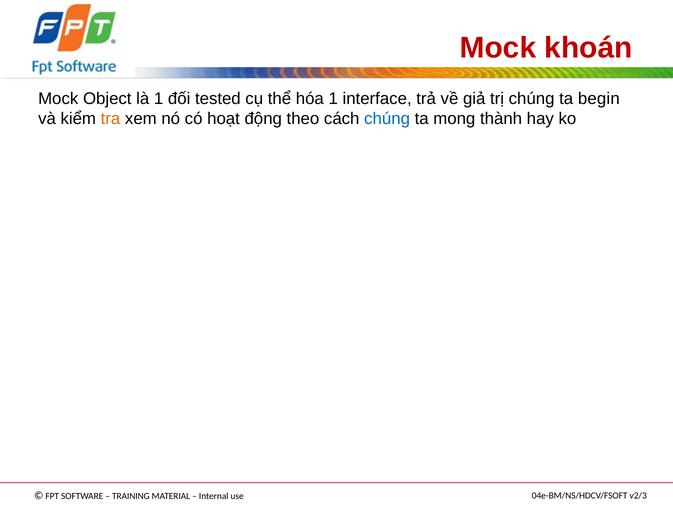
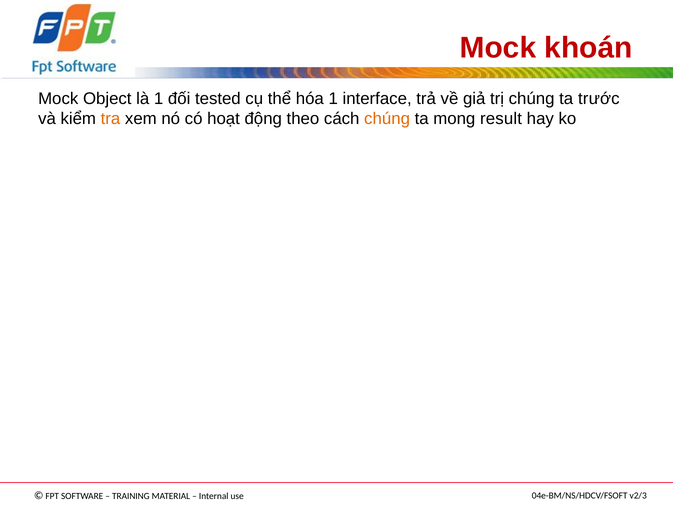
begin: begin -> trước
chúng at (387, 119) colour: blue -> orange
thành: thành -> result
